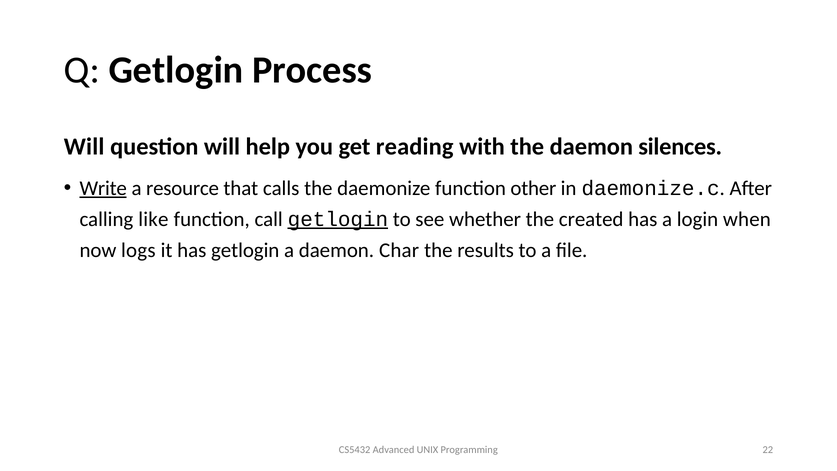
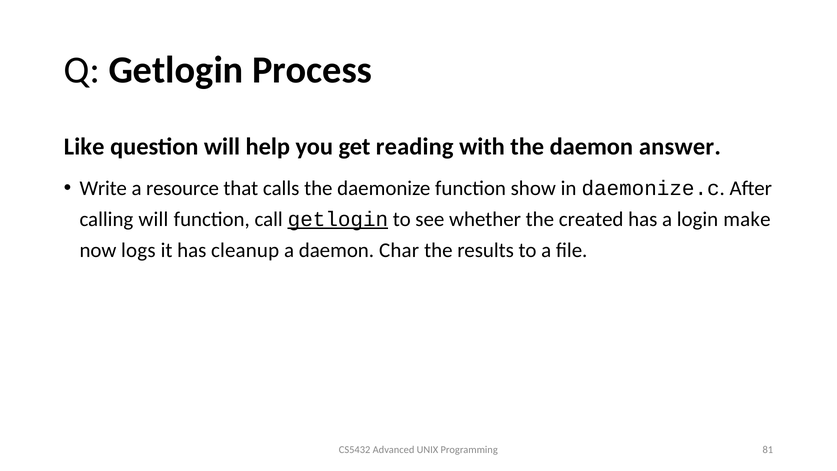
Will at (84, 147): Will -> Like
silences: silences -> answer
Write underline: present -> none
other: other -> show
calling like: like -> will
when: when -> make
has getlogin: getlogin -> cleanup
22: 22 -> 81
